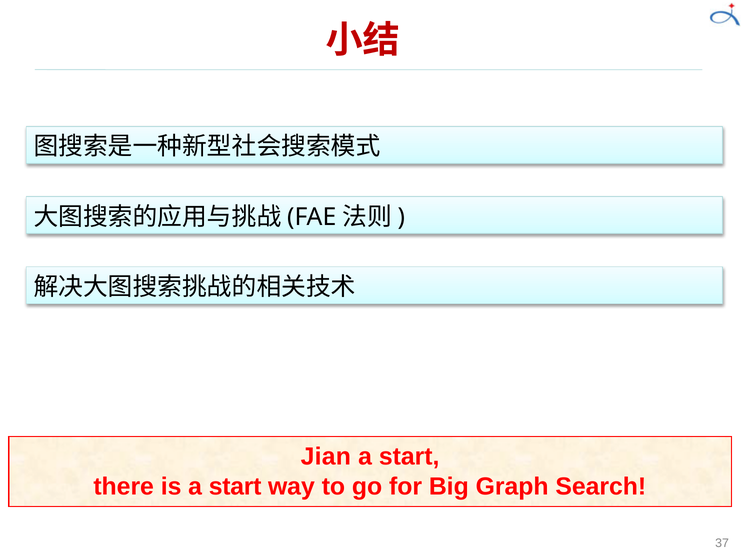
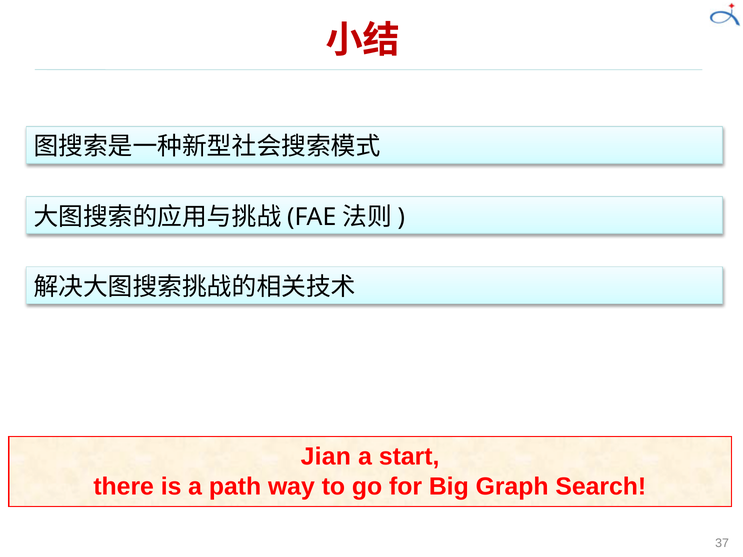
is a start: start -> path
